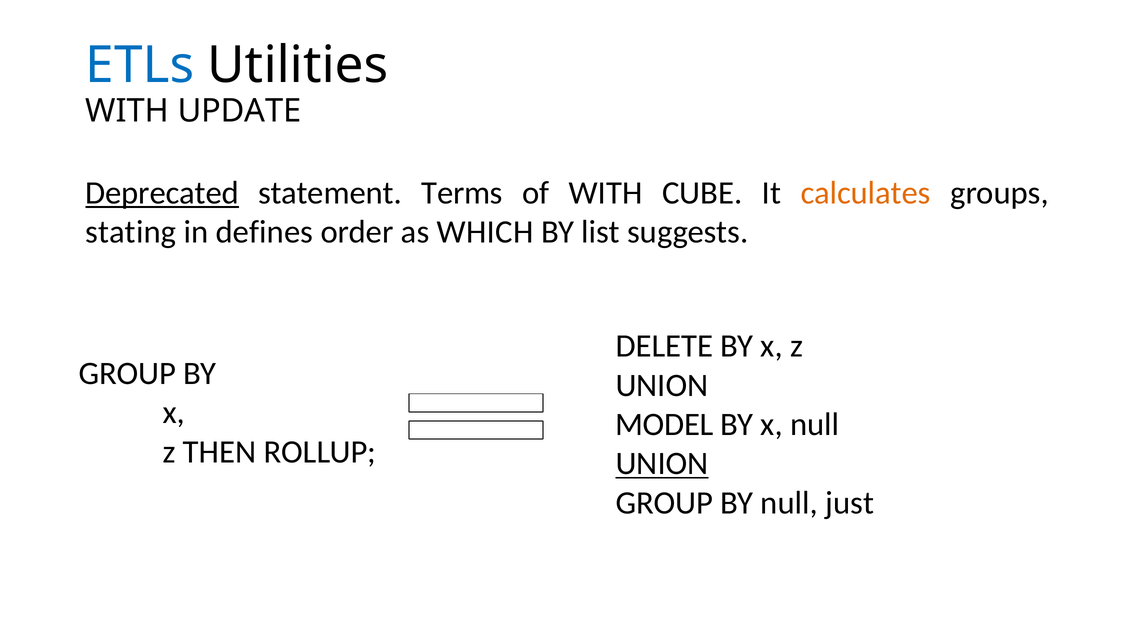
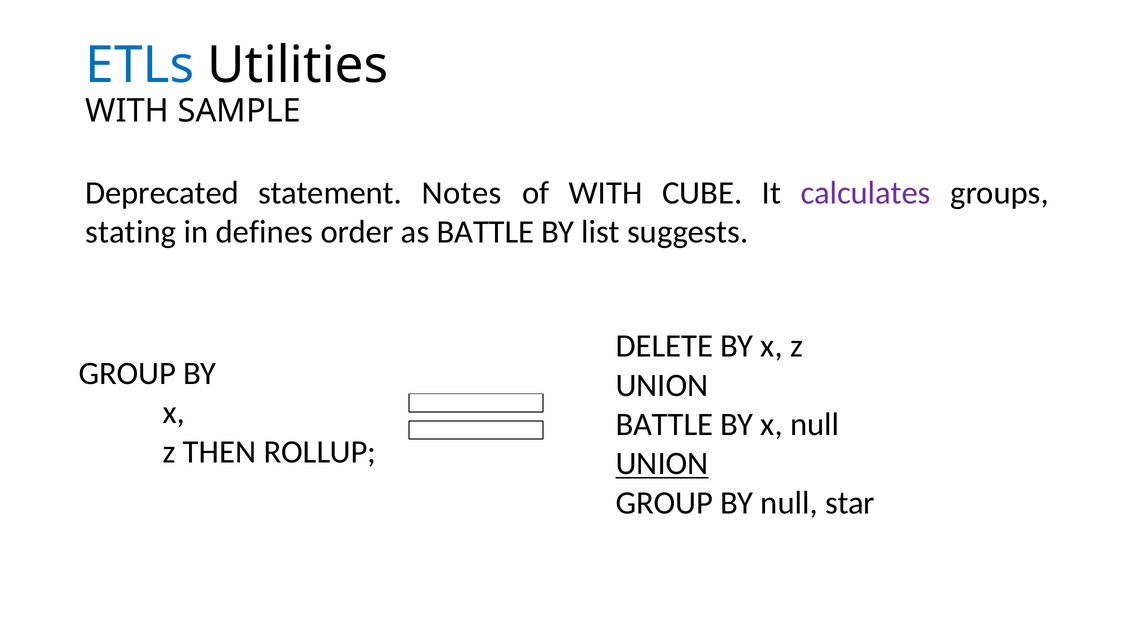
UPDATE: UPDATE -> SAMPLE
Deprecated underline: present -> none
Terms: Terms -> Notes
calculates colour: orange -> purple
as WHICH: WHICH -> BATTLE
MODEL at (664, 425): MODEL -> BATTLE
just: just -> star
